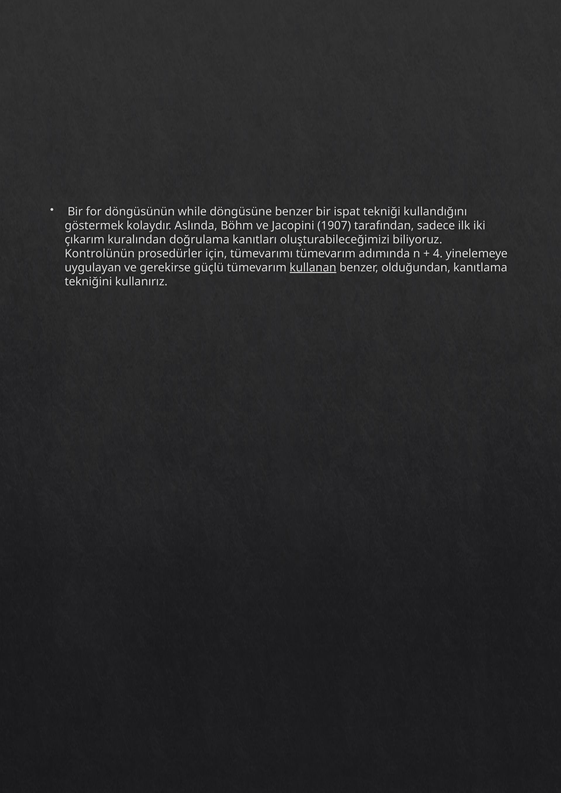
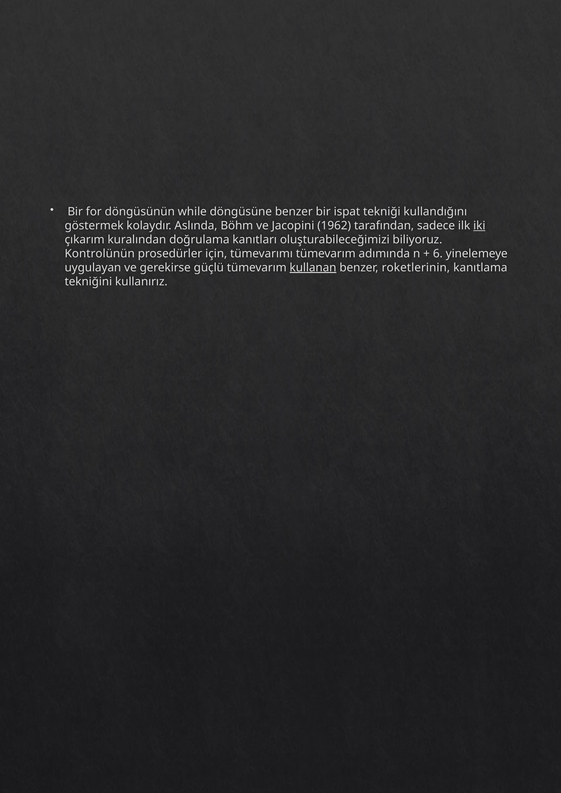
1907: 1907 -> 1962
iki underline: none -> present
4: 4 -> 6
olduğundan: olduğundan -> roketlerinin
